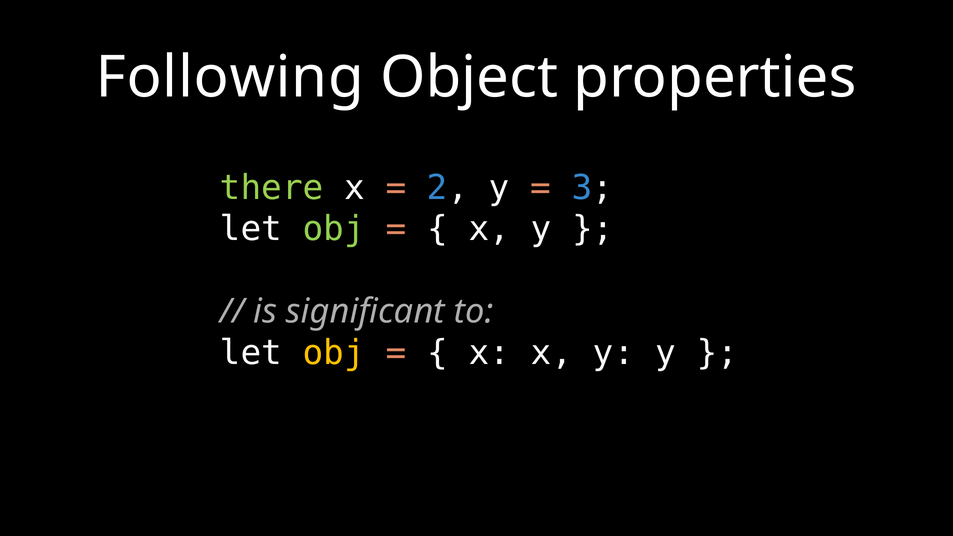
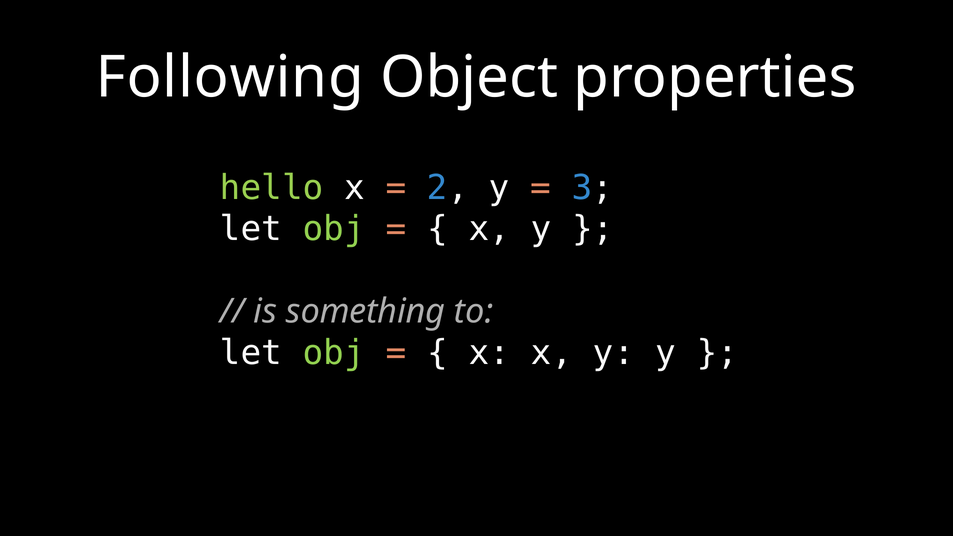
there: there -> hello
significant: significant -> something
obj at (334, 353) colour: yellow -> light green
